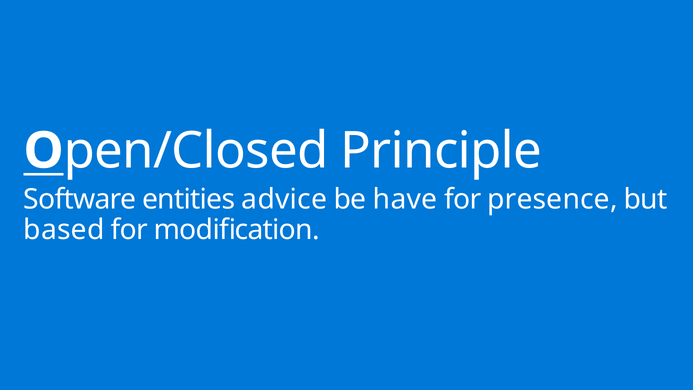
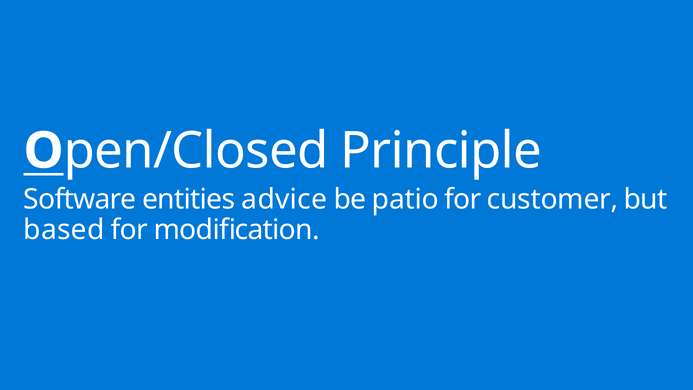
have: have -> patio
presence: presence -> customer
